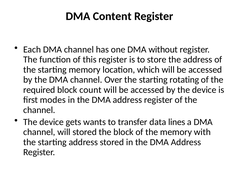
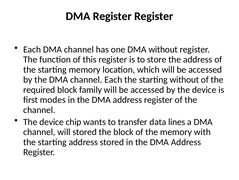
DMA Content: Content -> Register
channel Over: Over -> Each
starting rotating: rotating -> without
count: count -> family
gets: gets -> chip
